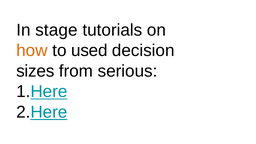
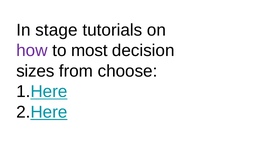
how colour: orange -> purple
used: used -> most
serious: serious -> choose
